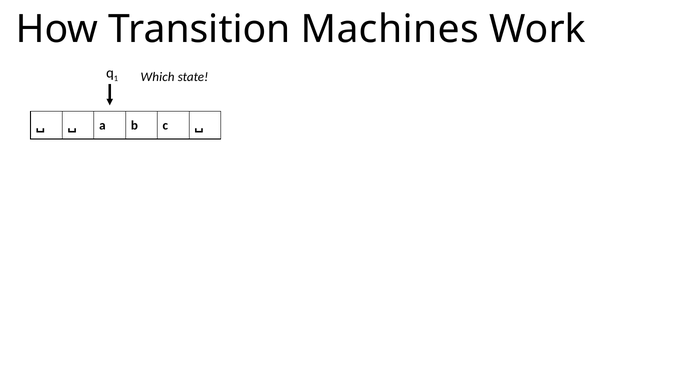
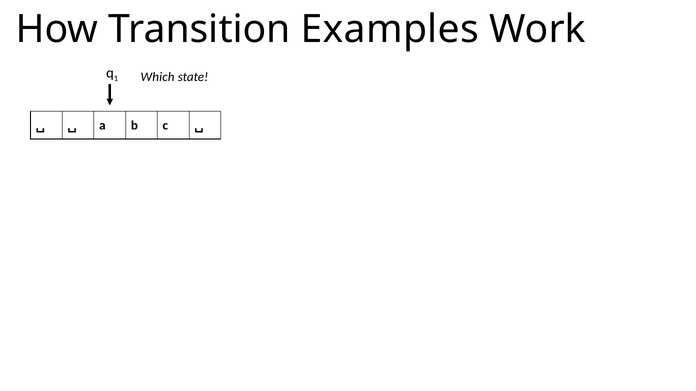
Machines: Machines -> Examples
